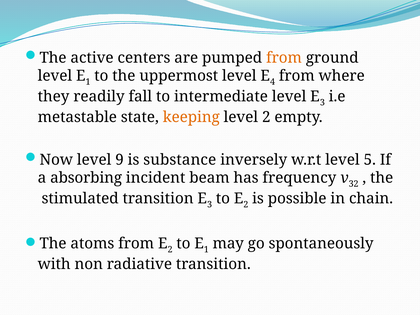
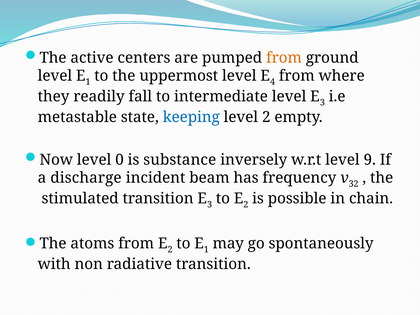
keeping colour: orange -> blue
9: 9 -> 0
5: 5 -> 9
absorbing: absorbing -> discharge
